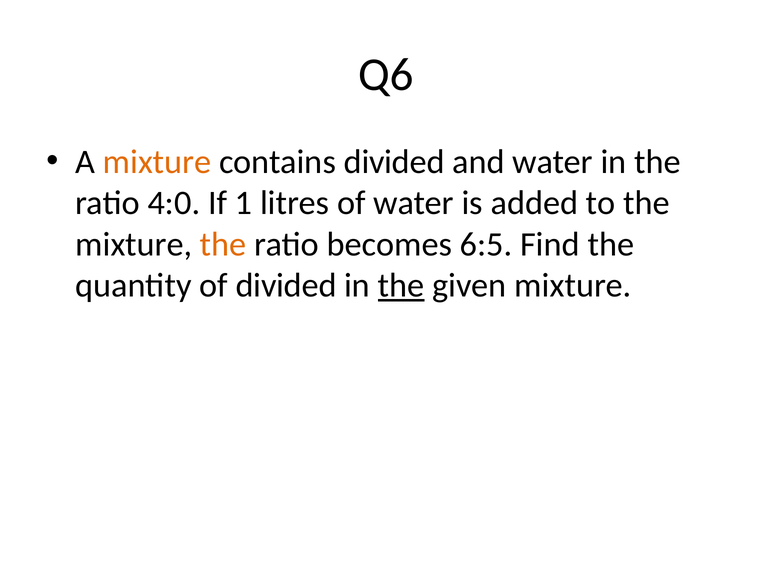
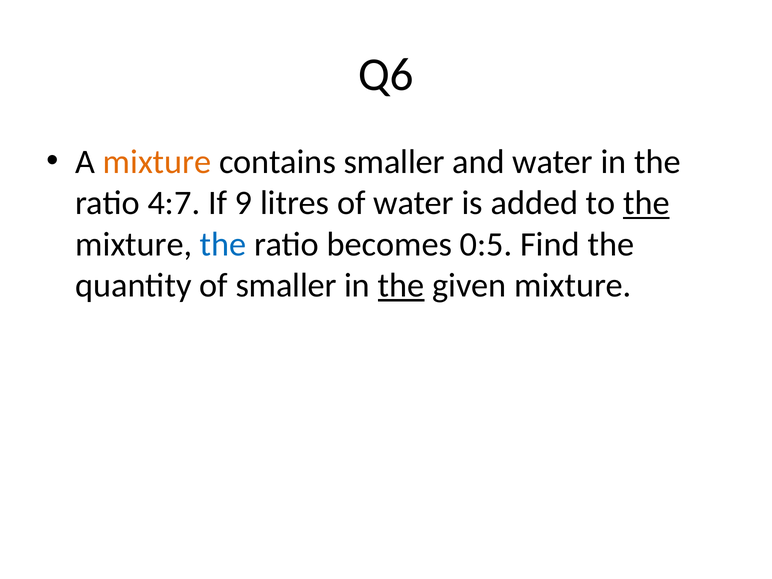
contains divided: divided -> smaller
4:0: 4:0 -> 4:7
1: 1 -> 9
the at (646, 203) underline: none -> present
the at (223, 244) colour: orange -> blue
6:5: 6:5 -> 0:5
of divided: divided -> smaller
